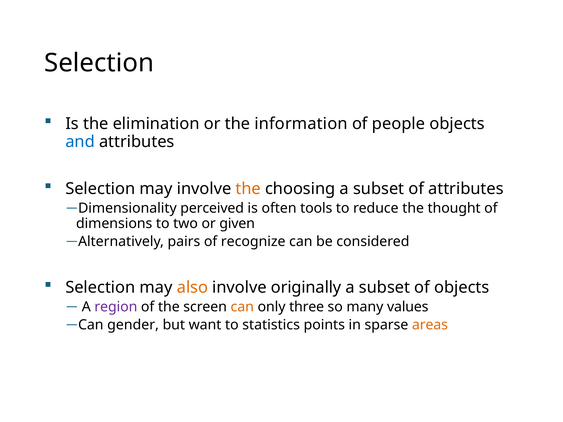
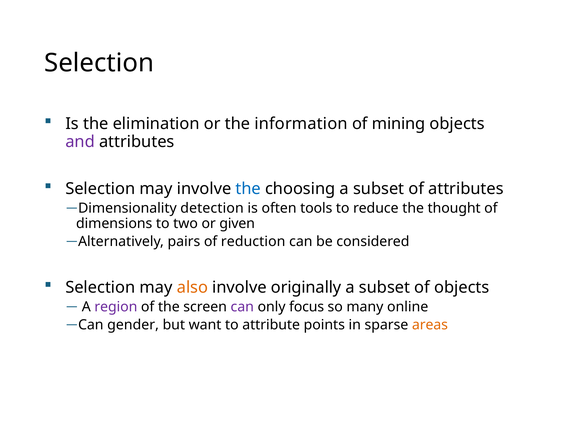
people: people -> mining
and colour: blue -> purple
the at (248, 189) colour: orange -> blue
perceived: perceived -> detection
recognize: recognize -> reduction
can at (242, 307) colour: orange -> purple
three: three -> focus
values: values -> online
statistics: statistics -> attribute
